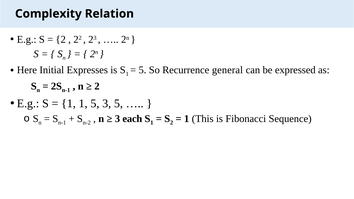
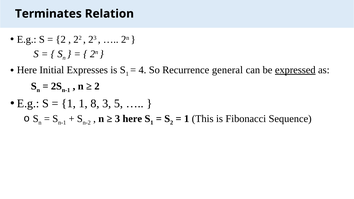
Complexity: Complexity -> Terminates
5 at (142, 70): 5 -> 4
expressed underline: none -> present
1 5: 5 -> 8
3 each: each -> here
